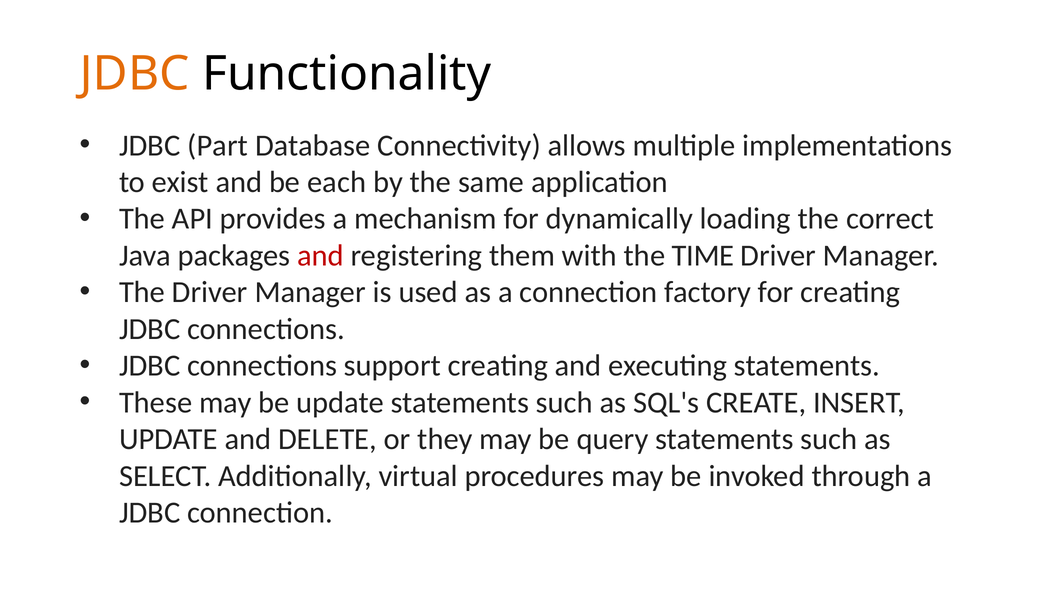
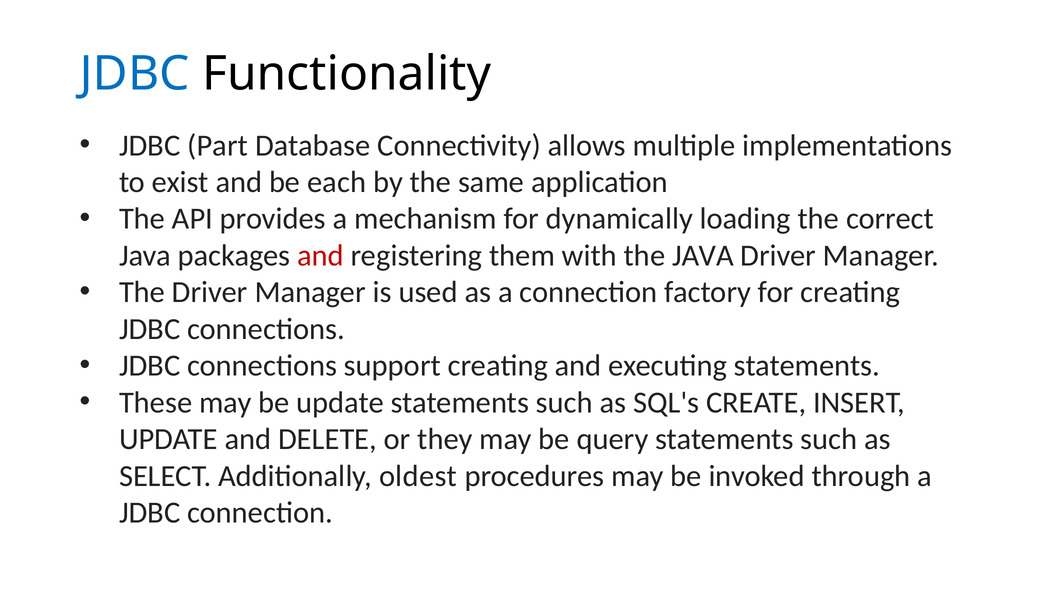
JDBC at (135, 74) colour: orange -> blue
the TIME: TIME -> JAVA
virtual: virtual -> oldest
